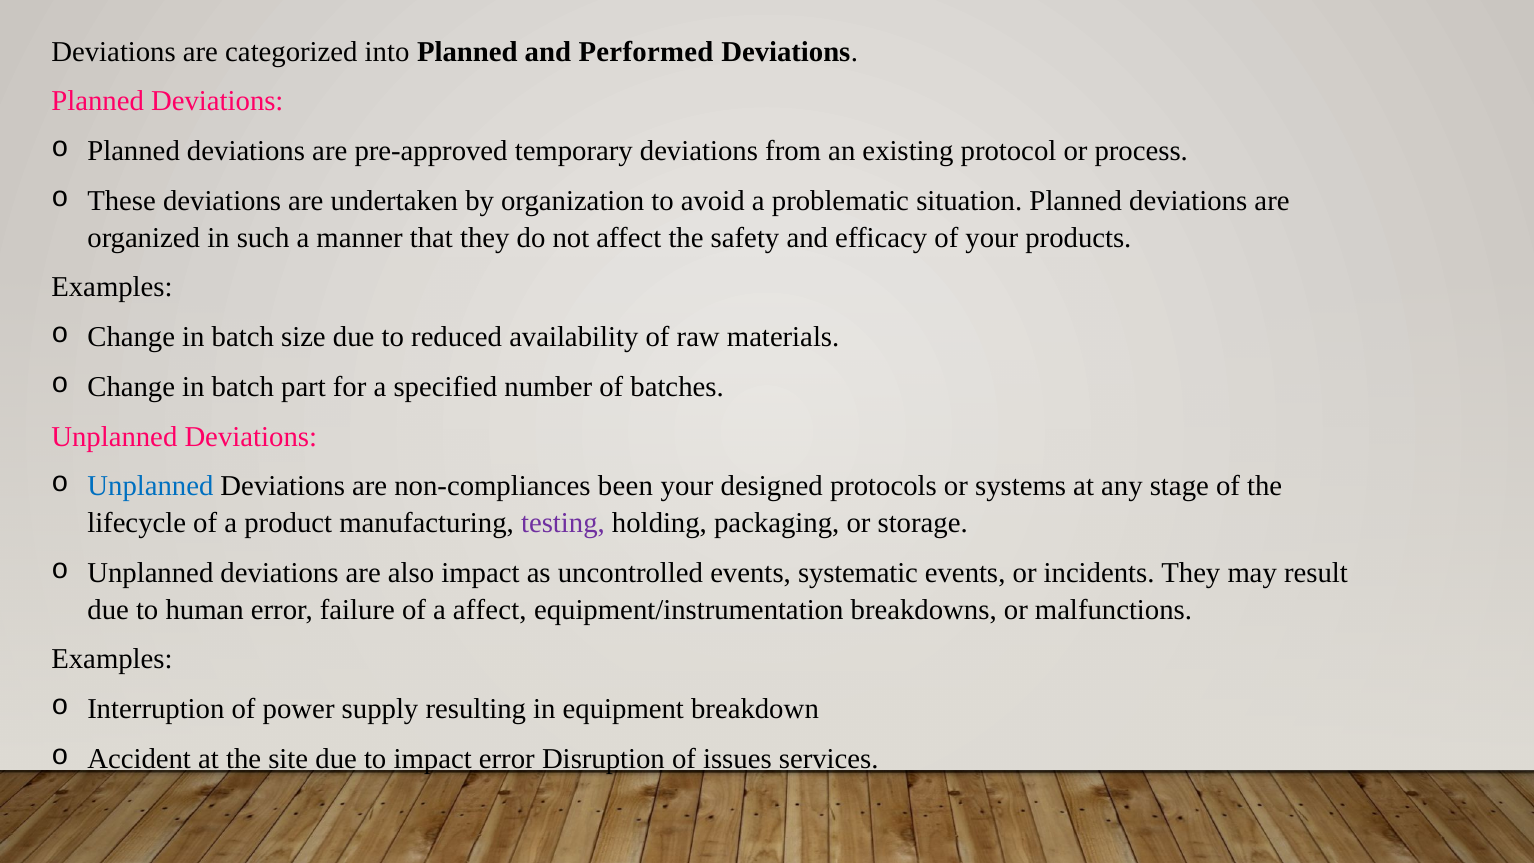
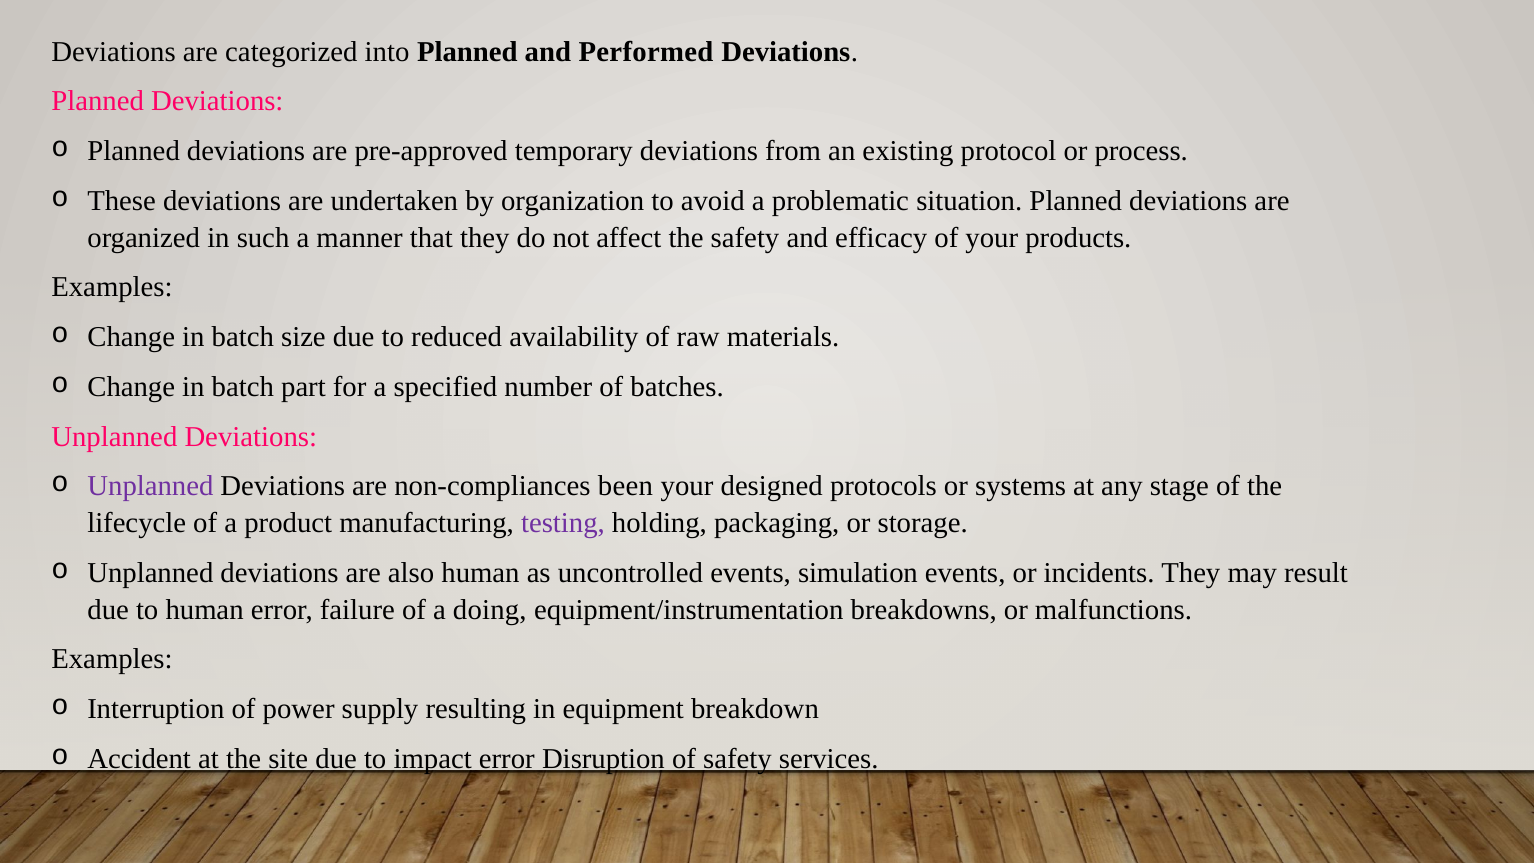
Unplanned at (150, 486) colour: blue -> purple
also impact: impact -> human
systematic: systematic -> simulation
a affect: affect -> doing
of issues: issues -> safety
